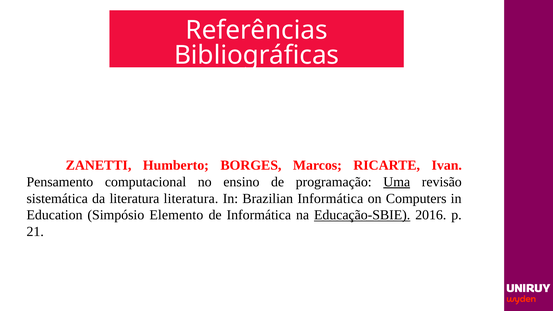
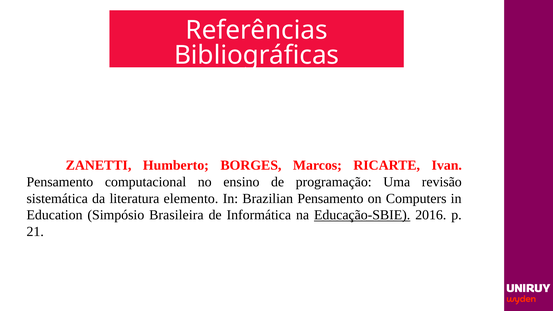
Uma underline: present -> none
literatura literatura: literatura -> elemento
Brazilian Informática: Informática -> Pensamento
Elemento: Elemento -> Brasileira
